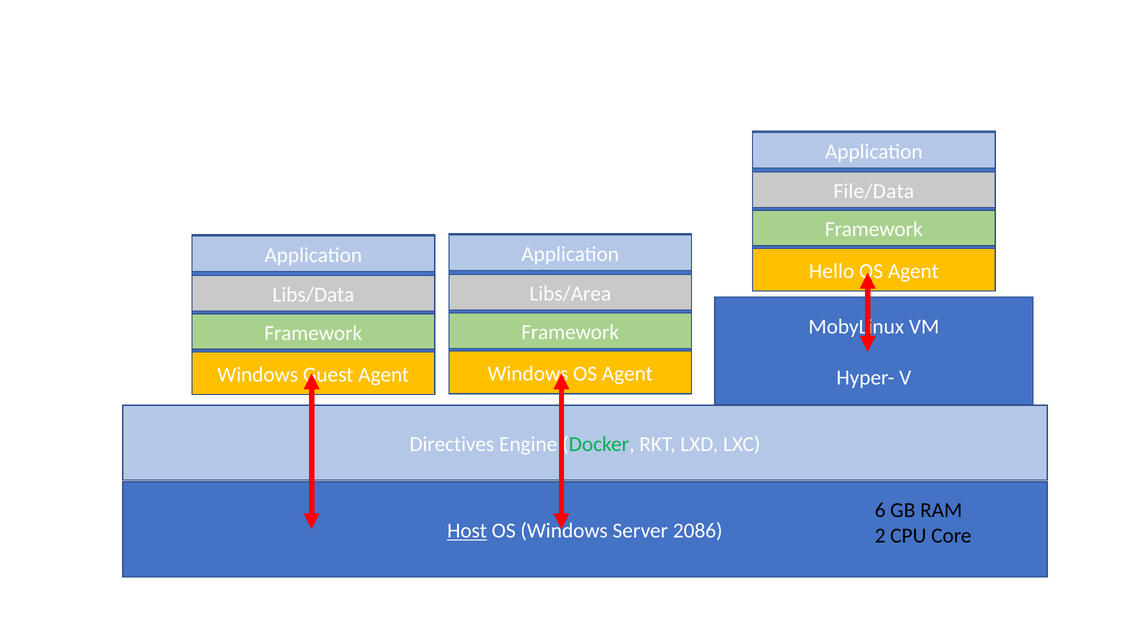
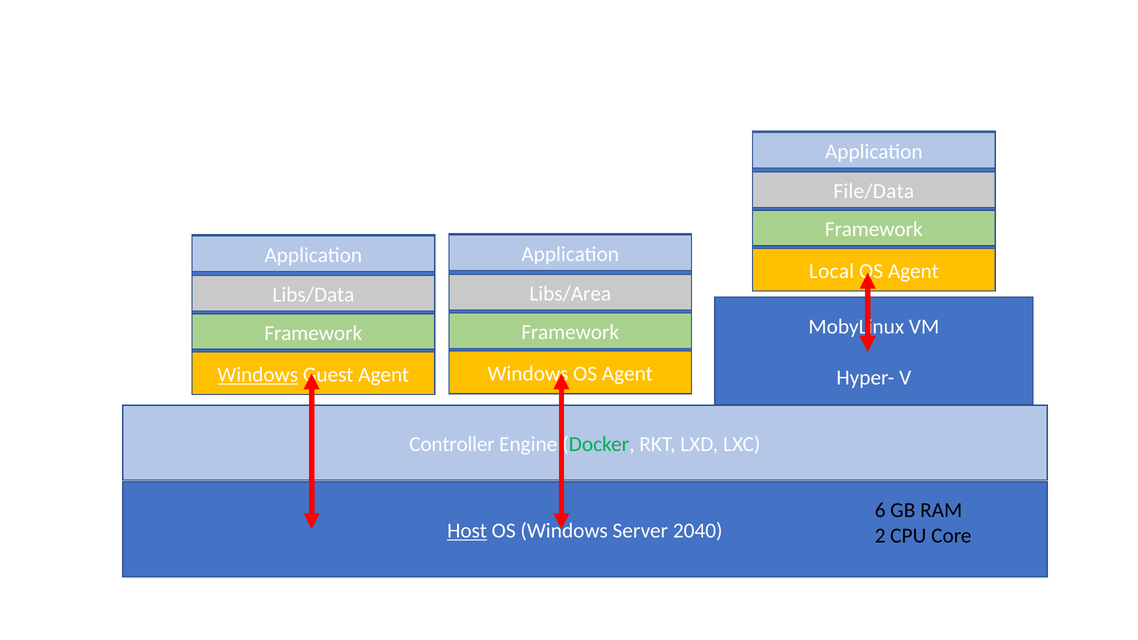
Hello: Hello -> Local
Windows at (258, 375) underline: none -> present
Directives: Directives -> Controller
2086: 2086 -> 2040
